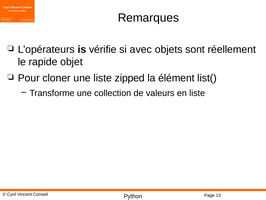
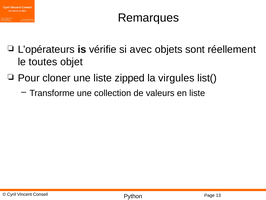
rapide: rapide -> toutes
élément: élément -> virgules
